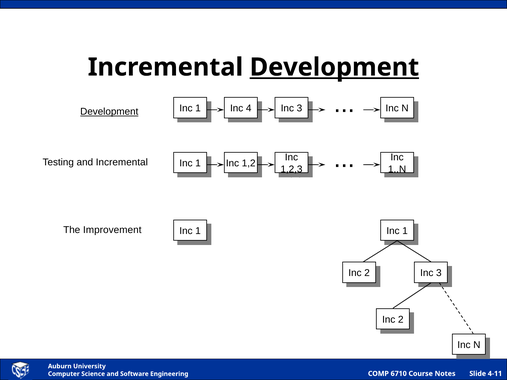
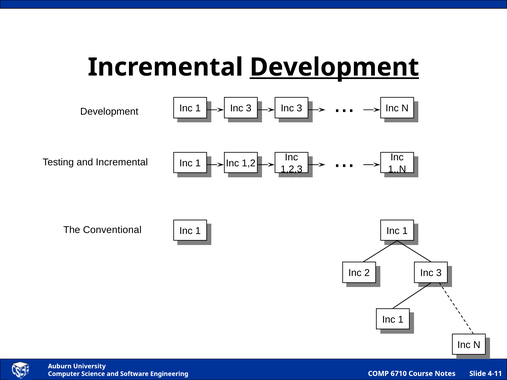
4 at (249, 108): 4 -> 3
Development at (109, 112) underline: present -> none
Improvement: Improvement -> Conventional
2 at (401, 320): 2 -> 1
